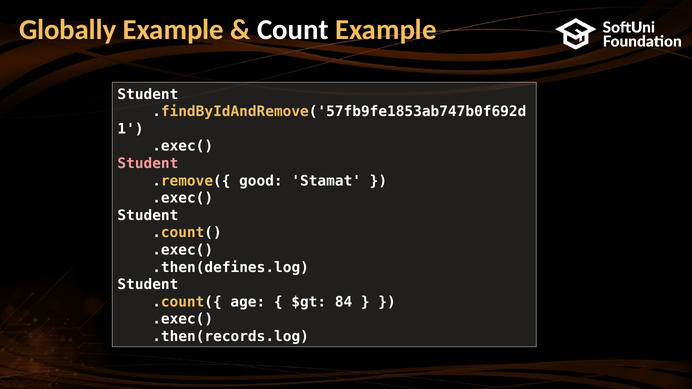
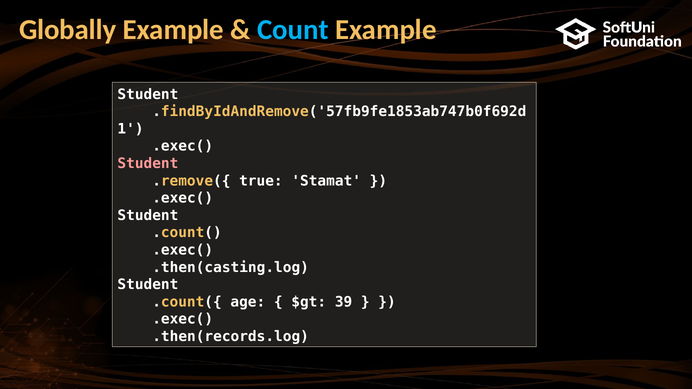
Count colour: white -> light blue
good: good -> true
.then(defines.log: .then(defines.log -> .then(casting.log
84: 84 -> 39
